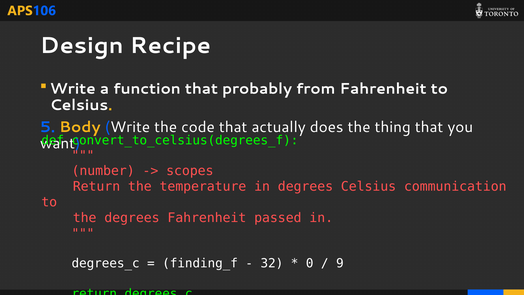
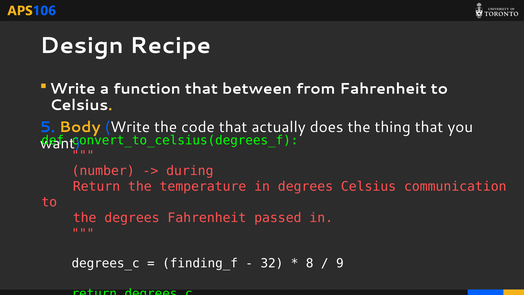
probably: probably -> between
scopes: scopes -> during
0: 0 -> 8
